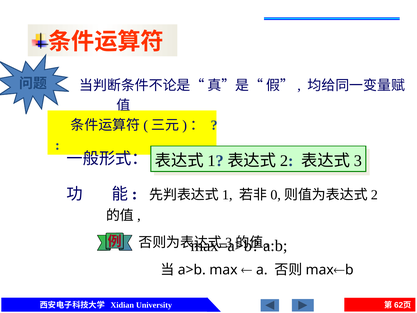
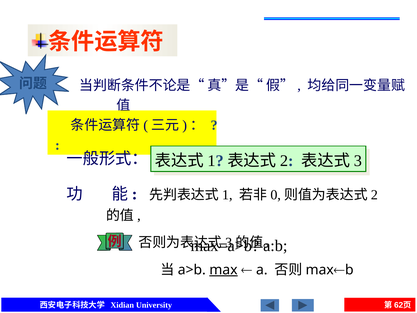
max underline: none -> present
